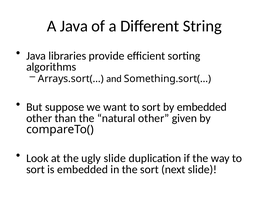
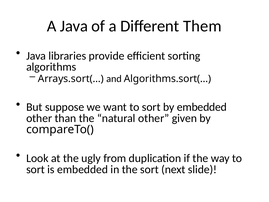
String: String -> Them
Something.sort(…: Something.sort(… -> Algorithms.sort(…
ugly slide: slide -> from
